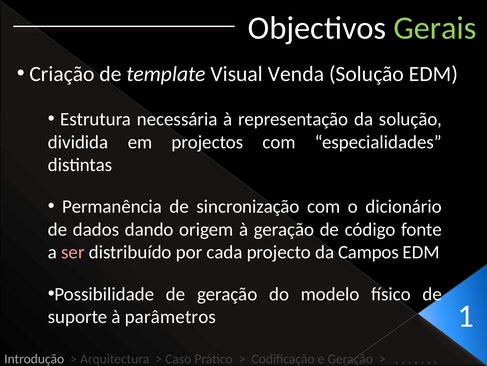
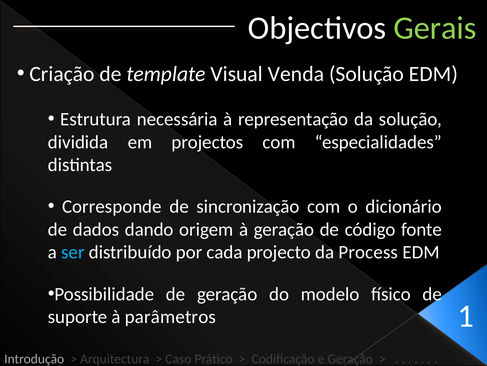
Permanência: Permanência -> Corresponde
ser colour: pink -> light blue
Campos: Campos -> Process
